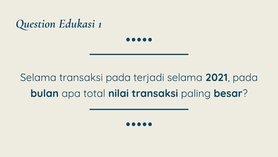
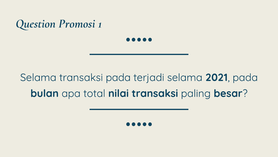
Edukasi: Edukasi -> Promosi
